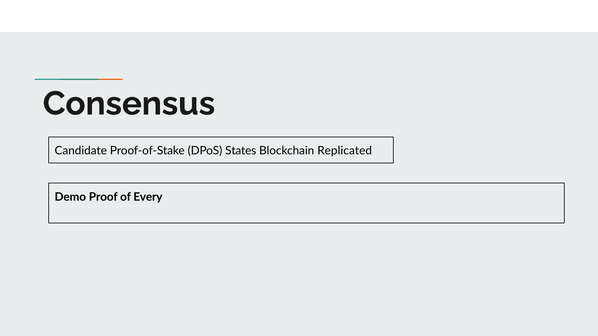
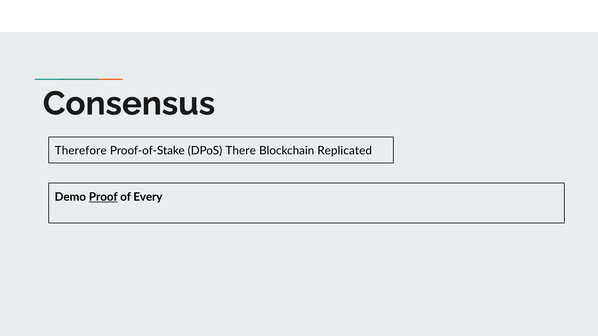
Candidate: Candidate -> Therefore
States: States -> There
Proof underline: none -> present
